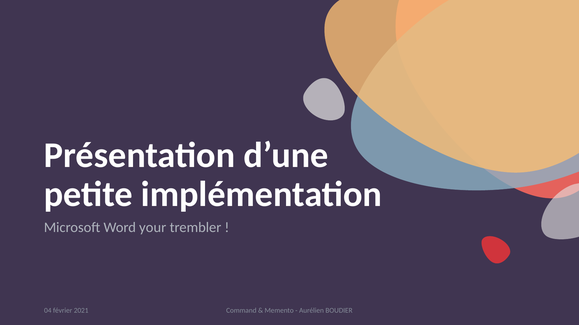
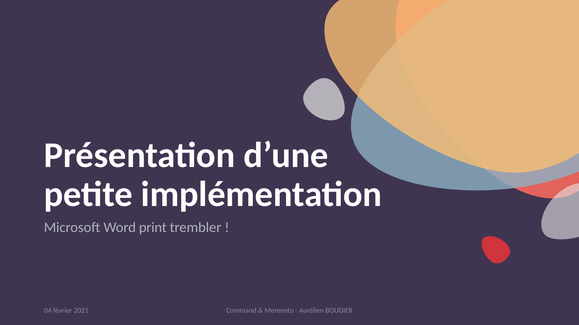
your: your -> print
